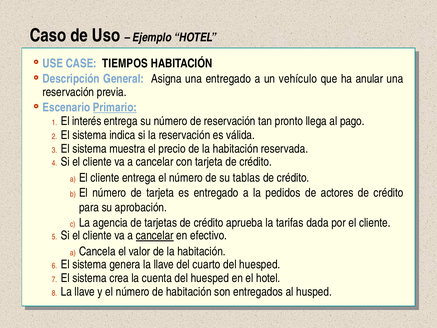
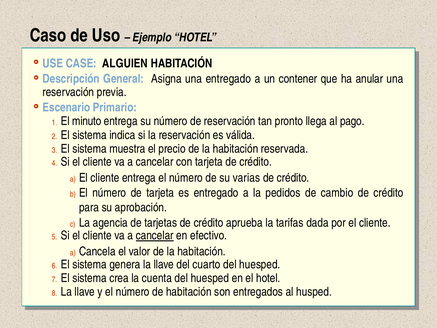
TIEMPOS: TIEMPOS -> ALGUIEN
vehículo: vehículo -> contener
Primario underline: present -> none
interés: interés -> minuto
tablas: tablas -> varias
actores: actores -> cambio
